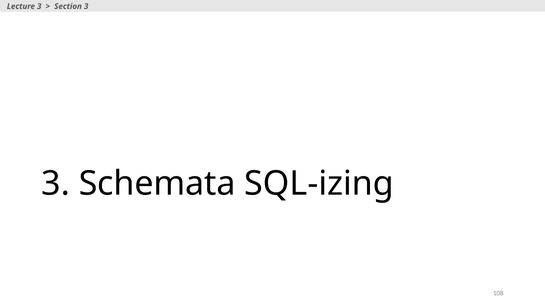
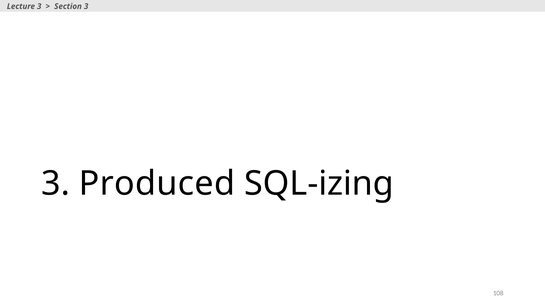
Schemata: Schemata -> Produced
